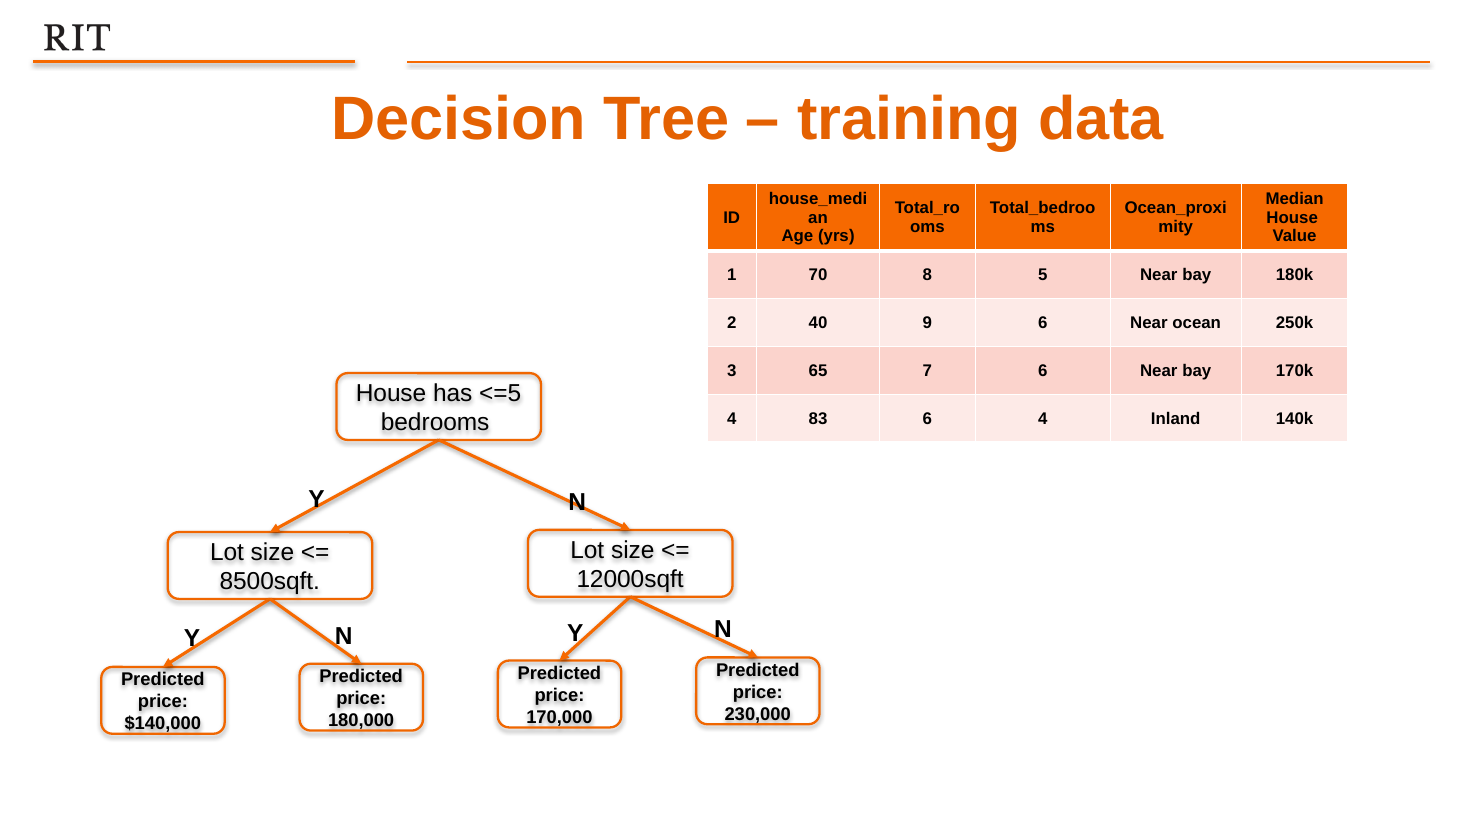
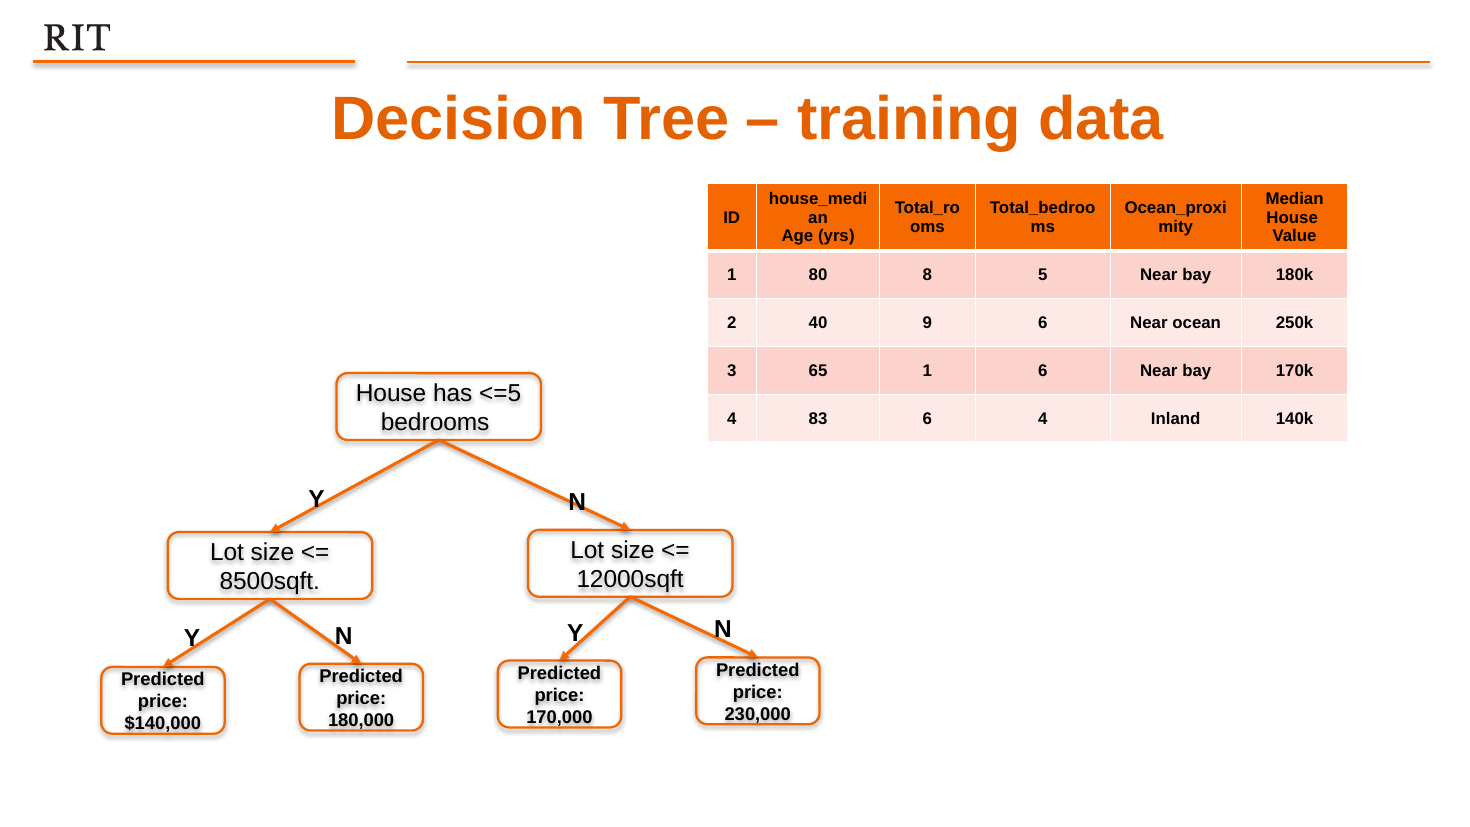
70: 70 -> 80
65 7: 7 -> 1
